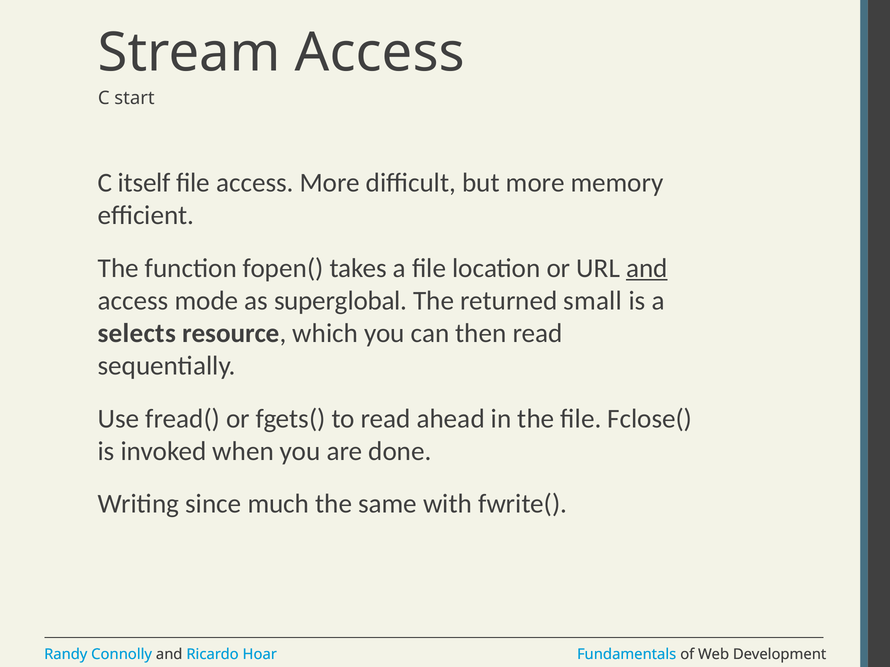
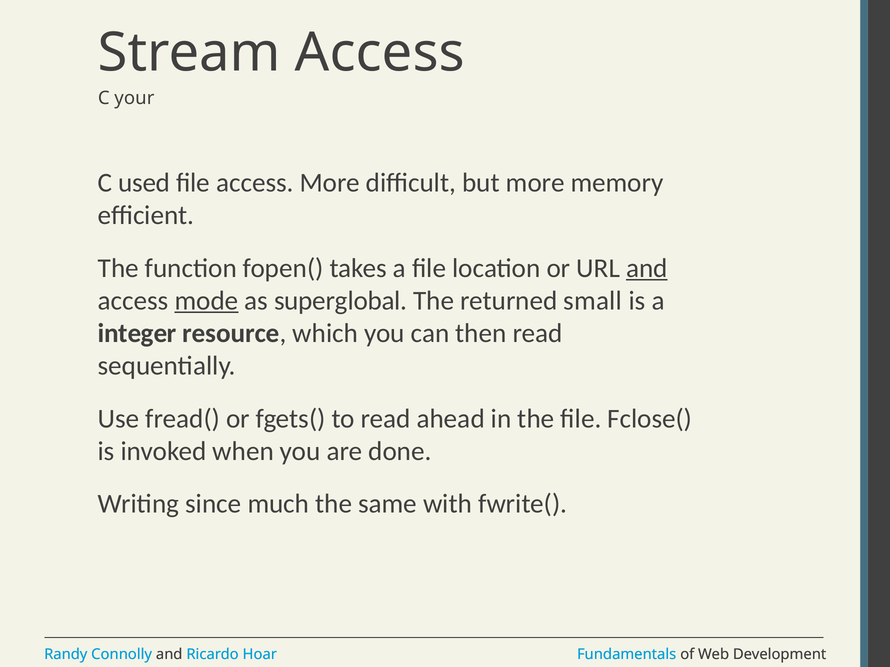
start: start -> your
itself: itself -> used
mode underline: none -> present
selects: selects -> integer
